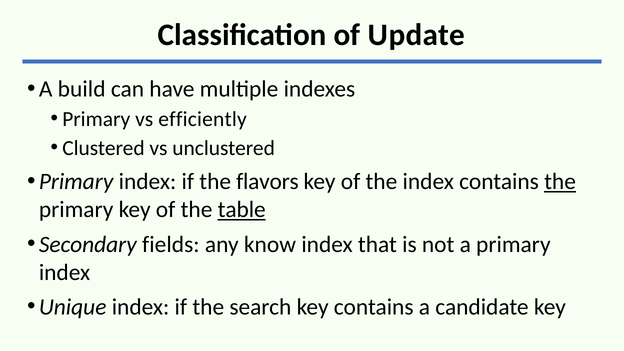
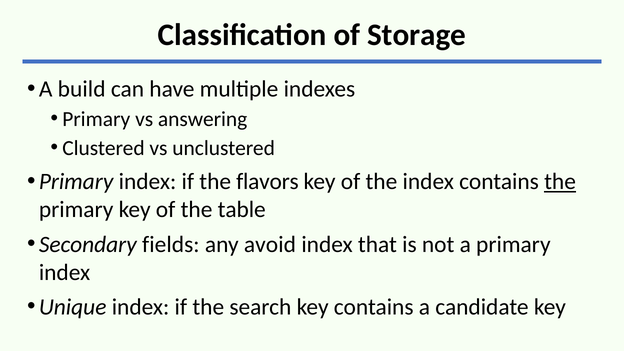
Update: Update -> Storage
efficiently: efficiently -> answering
table underline: present -> none
know: know -> avoid
